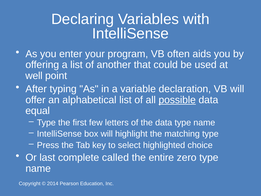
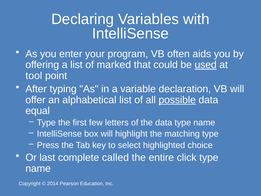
another: another -> marked
used underline: none -> present
well: well -> tool
zero: zero -> click
